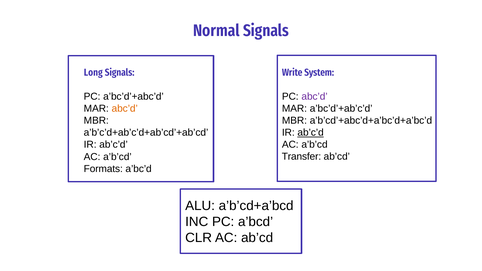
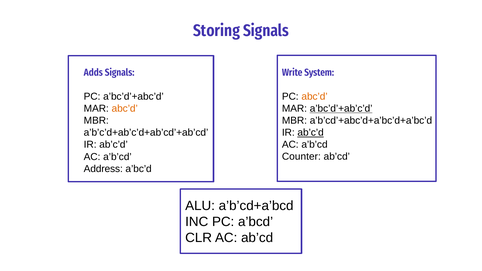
Normal: Normal -> Storing
Long: Long -> Adds
abc’d at (315, 97) colour: purple -> orange
a’bc’d’+ab’c’d underline: none -> present
Transfer: Transfer -> Counter
Formats: Formats -> Address
